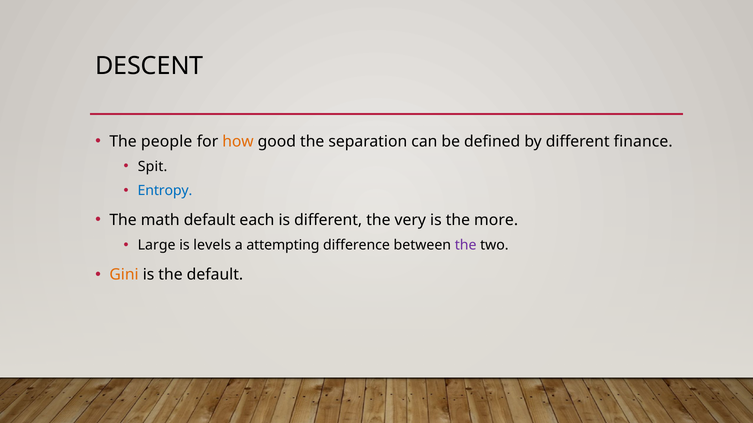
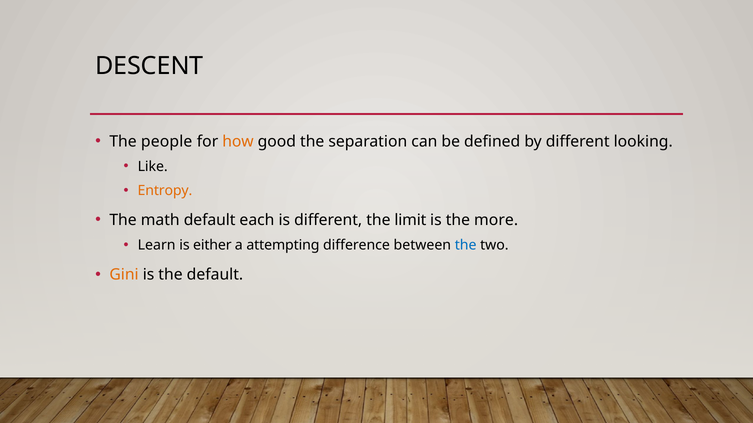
finance: finance -> looking
Spit: Spit -> Like
Entropy colour: blue -> orange
very: very -> limit
Large: Large -> Learn
levels: levels -> either
the at (466, 246) colour: purple -> blue
